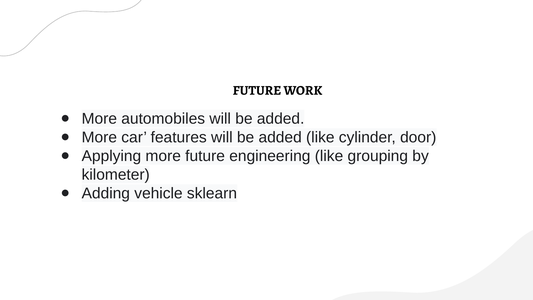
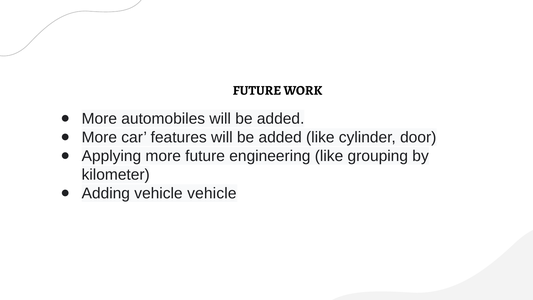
vehicle sklearn: sklearn -> vehicle
